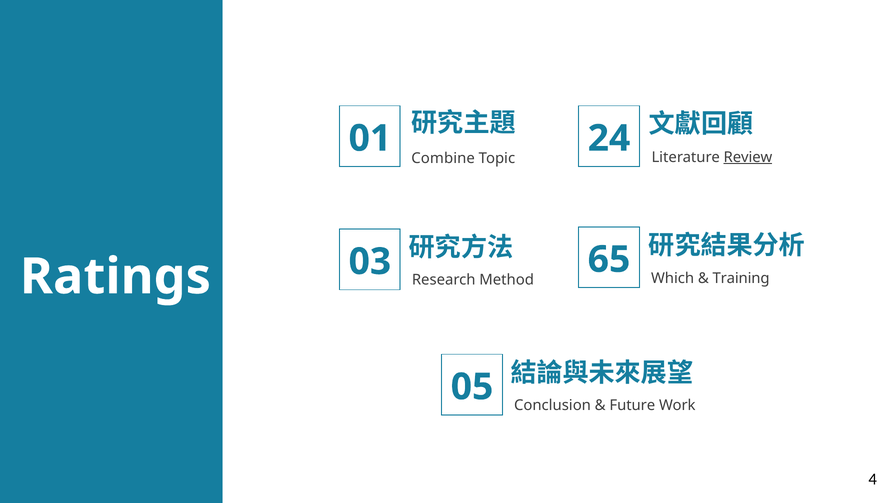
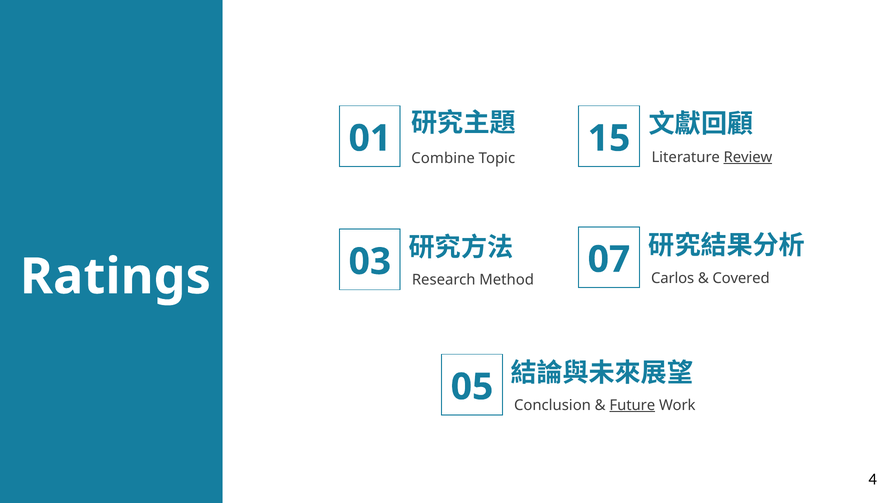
24: 24 -> 15
65: 65 -> 07
Which: Which -> Carlos
Training: Training -> Covered
Future underline: none -> present
